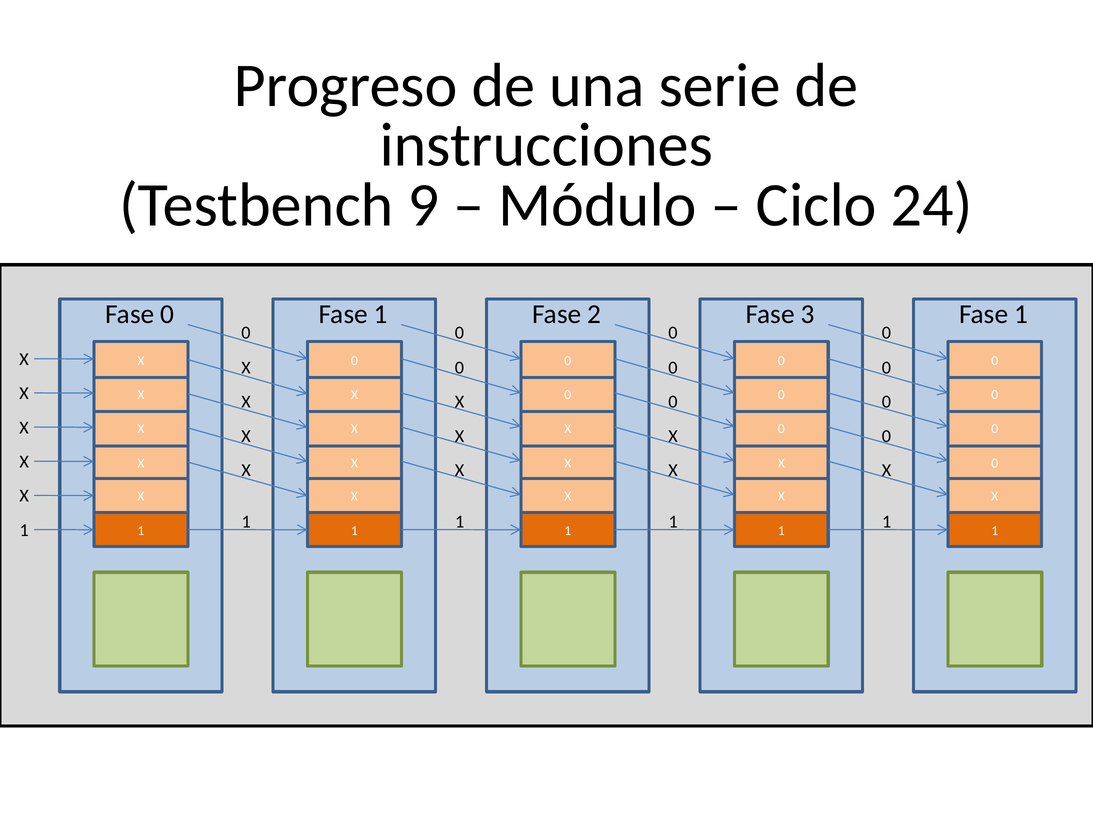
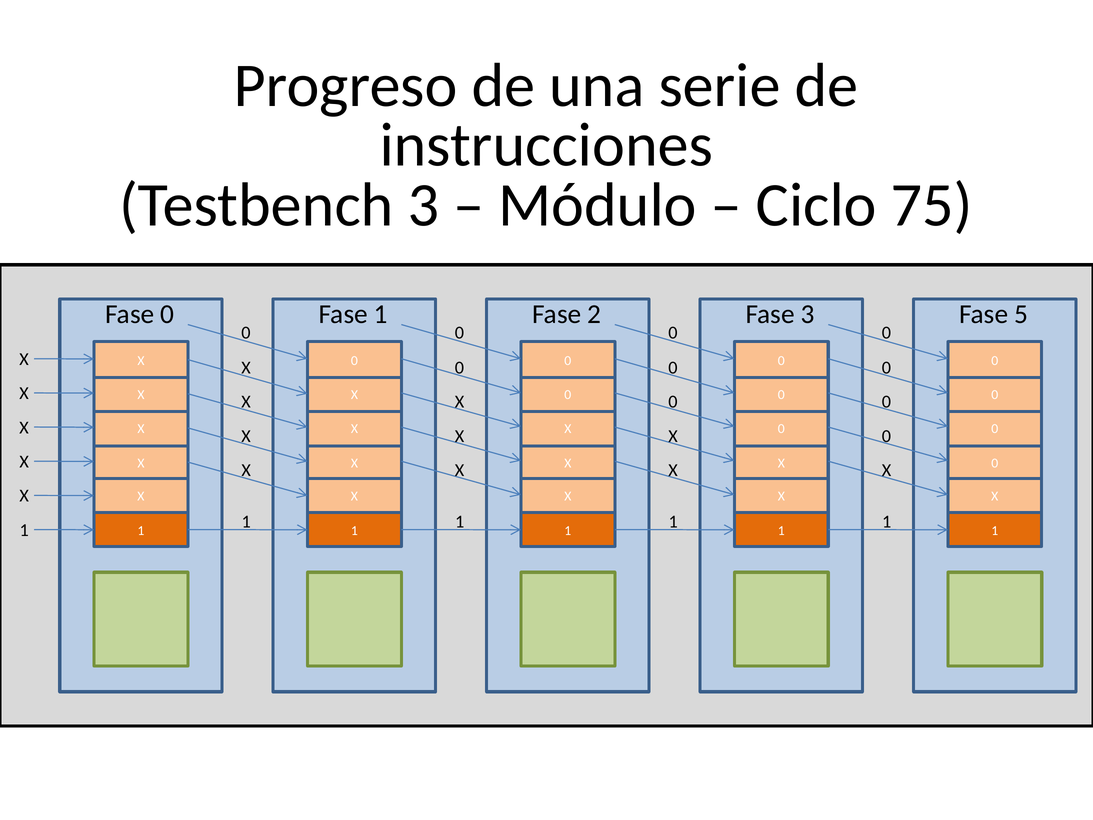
Testbench 9: 9 -> 3
24: 24 -> 75
3 Fase 1: 1 -> 5
